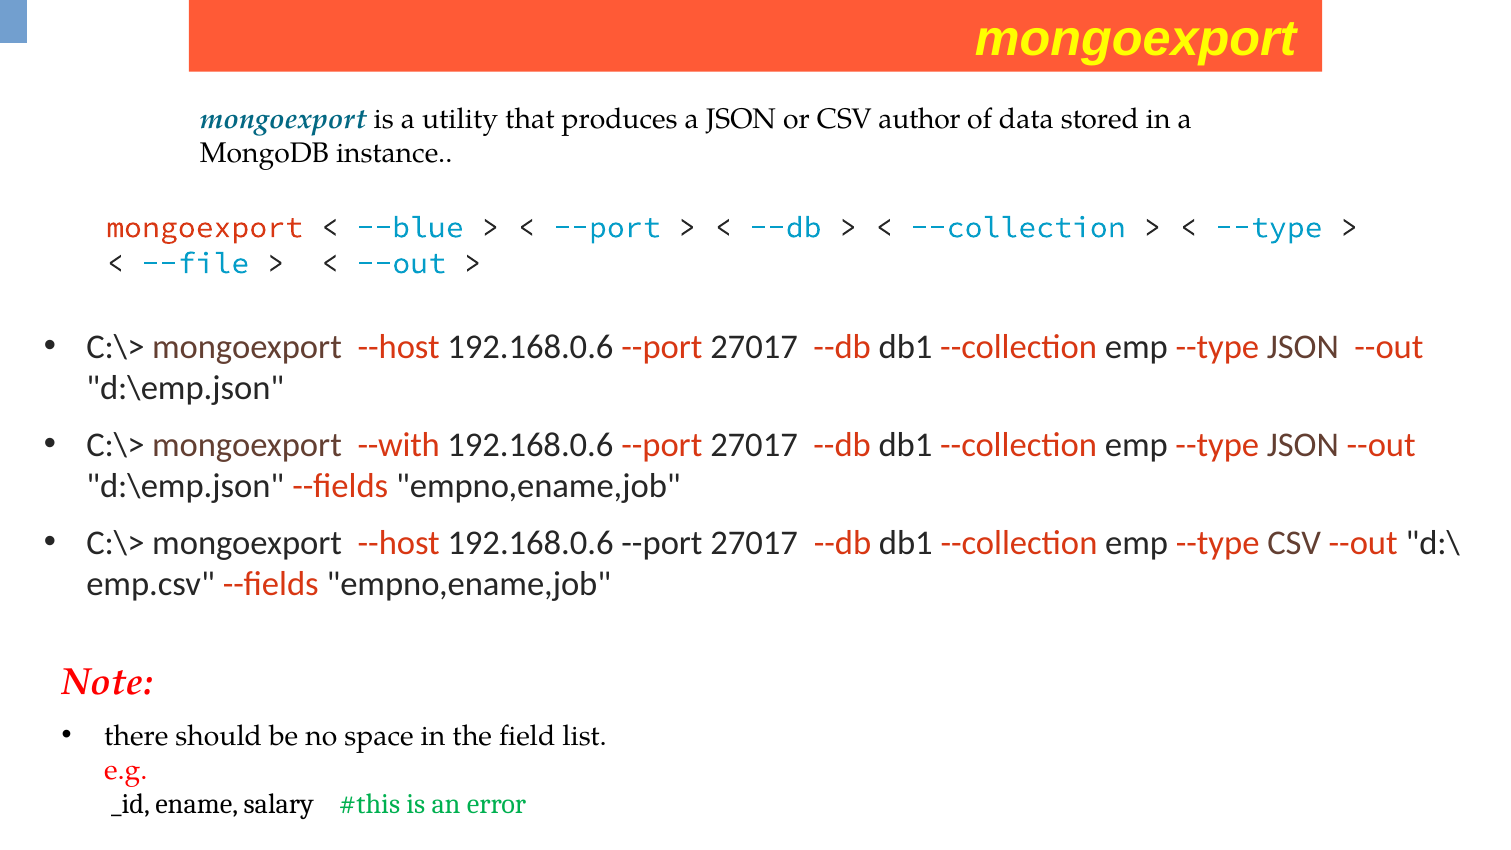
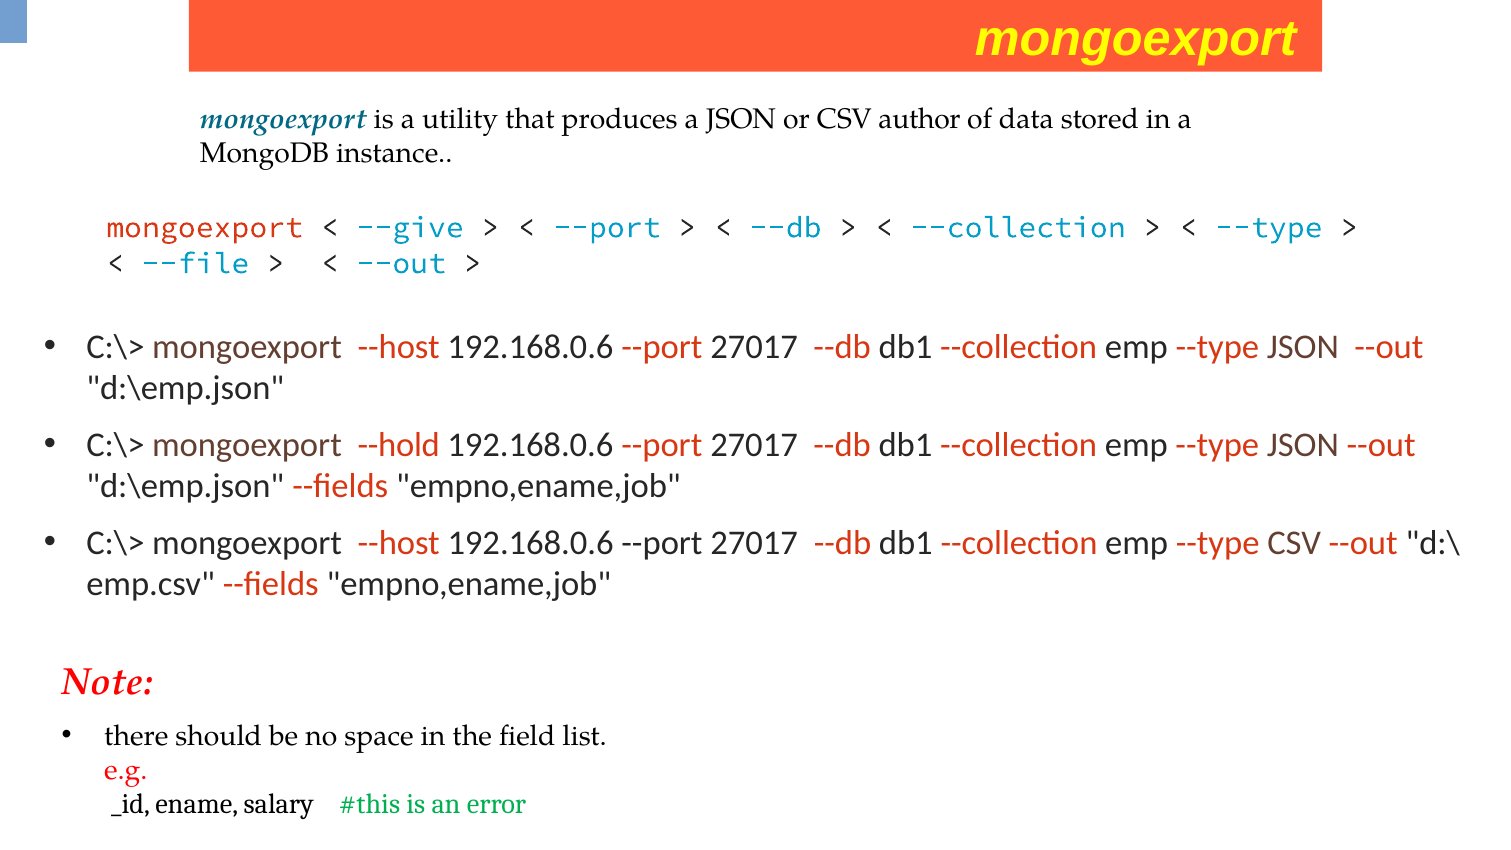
--blue: --blue -> --give
--with: --with -> --hold
